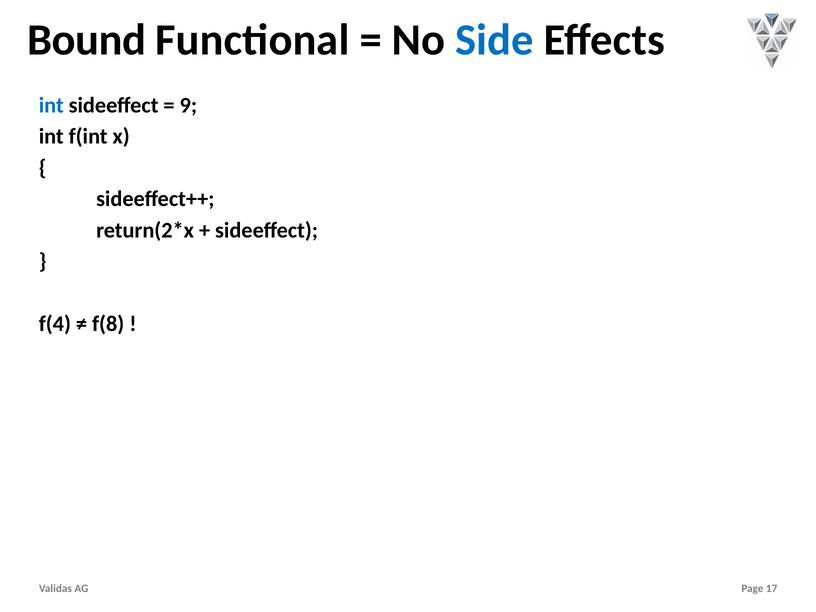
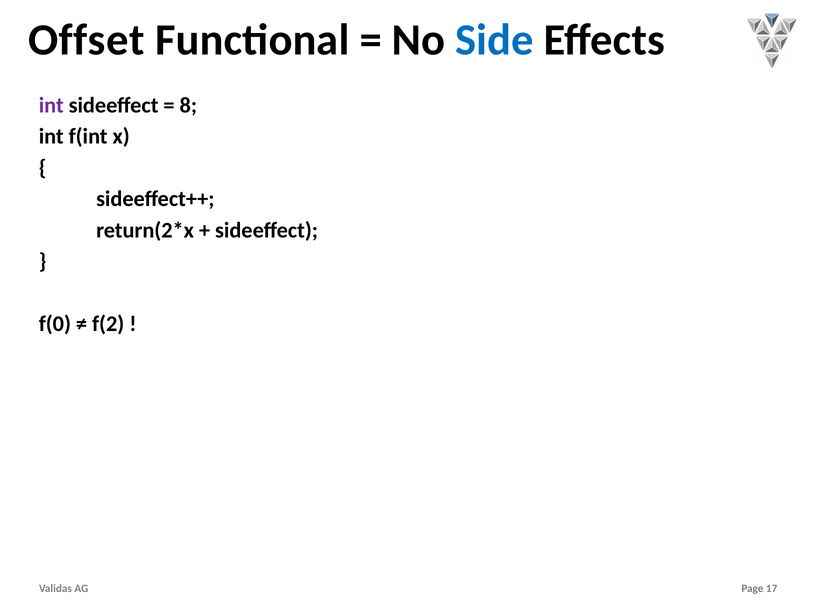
Bound: Bound -> Offset
int at (51, 105) colour: blue -> purple
9: 9 -> 8
f(4: f(4 -> f(0
f(8: f(8 -> f(2
